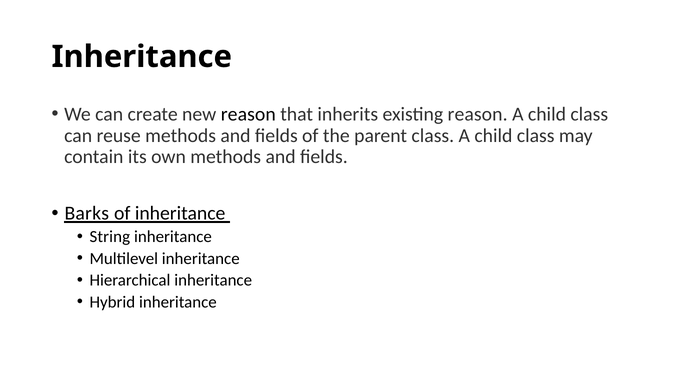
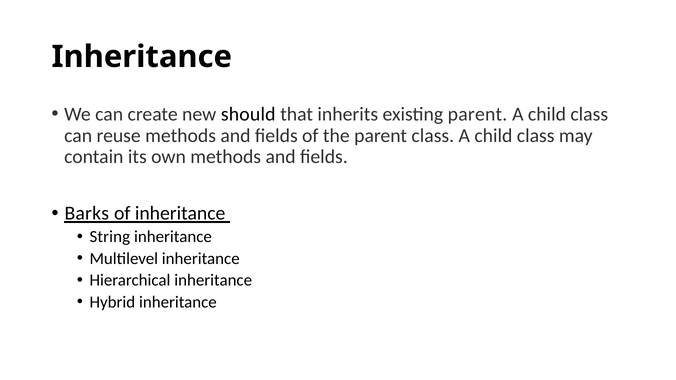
new reason: reason -> should
existing reason: reason -> parent
